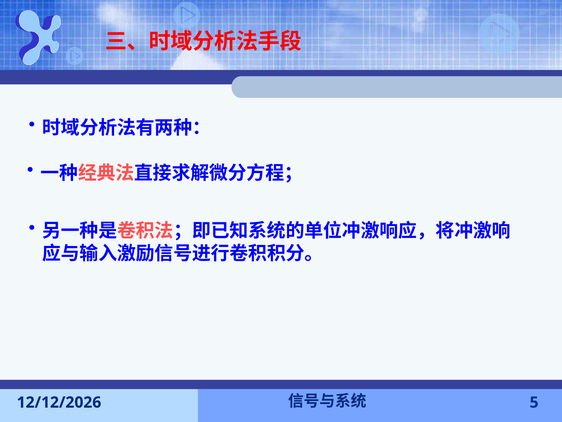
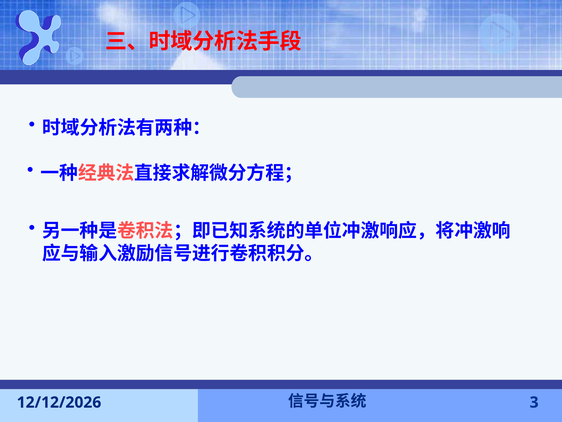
5: 5 -> 3
